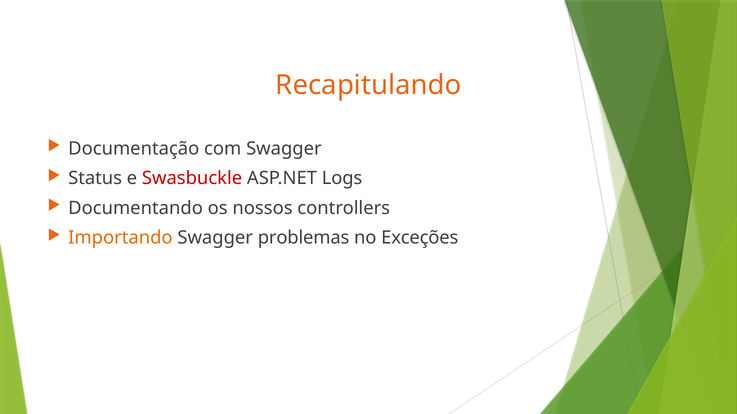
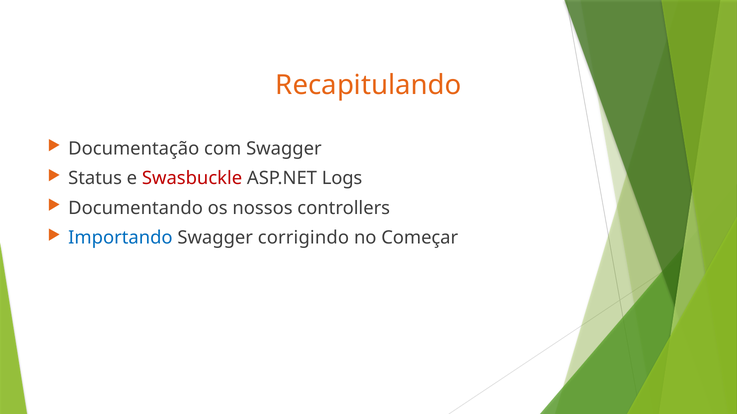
Importando colour: orange -> blue
problemas: problemas -> corrigindo
Exceções: Exceções -> Começar
